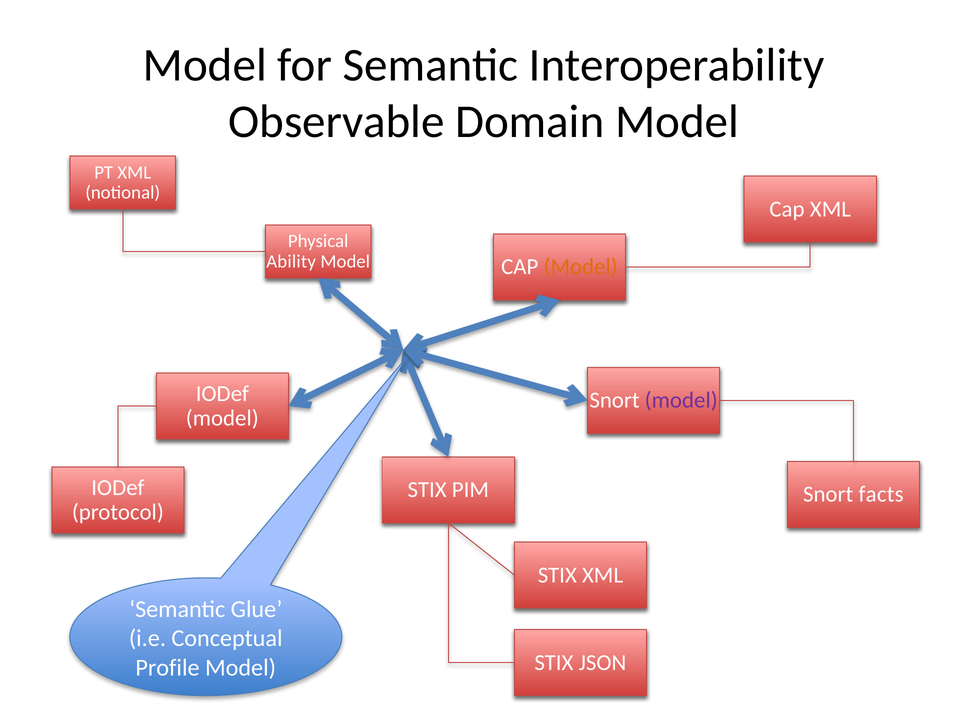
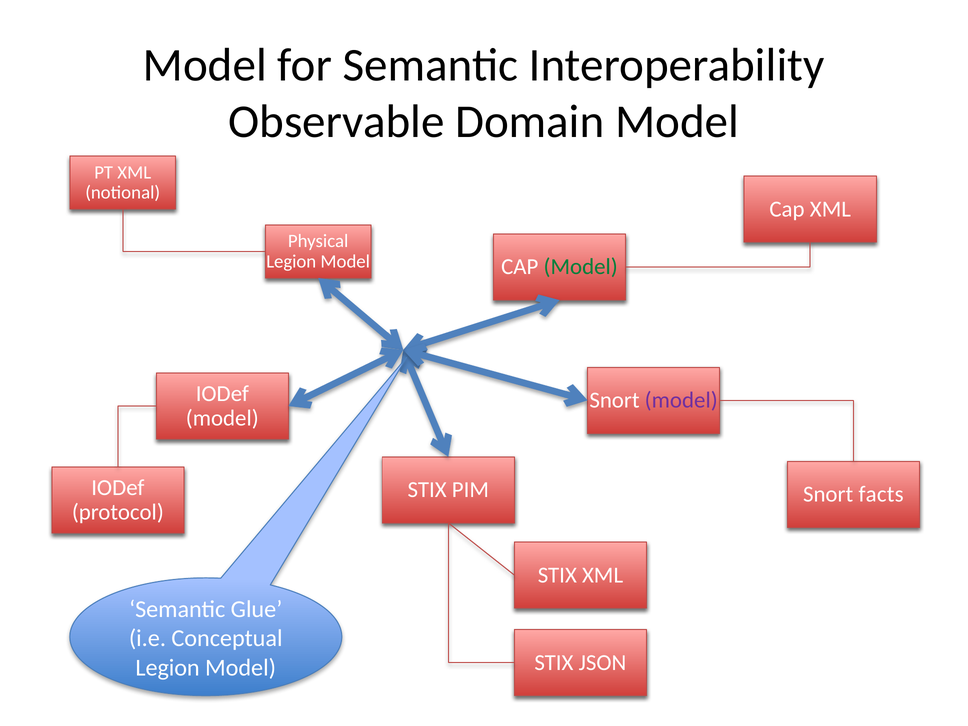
Ability at (291, 262): Ability -> Legion
Model at (581, 267) colour: orange -> green
Profile at (168, 668): Profile -> Legion
